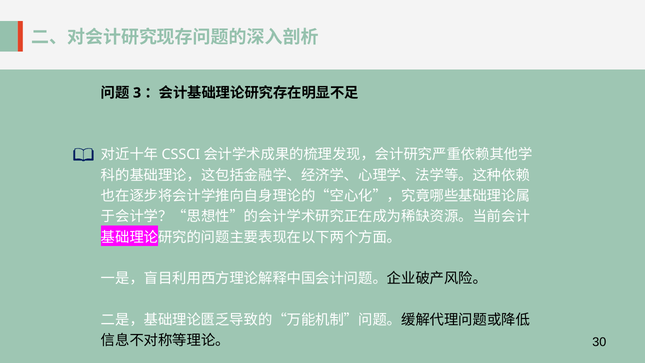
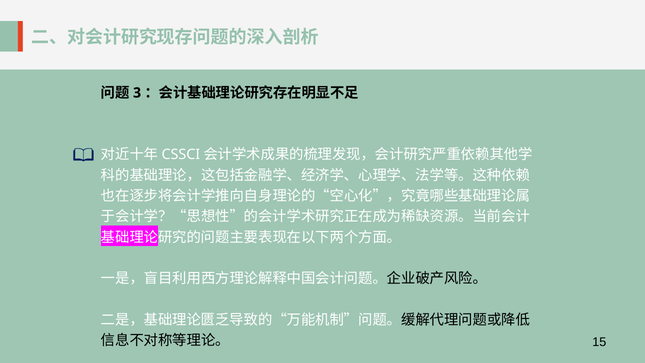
30: 30 -> 15
